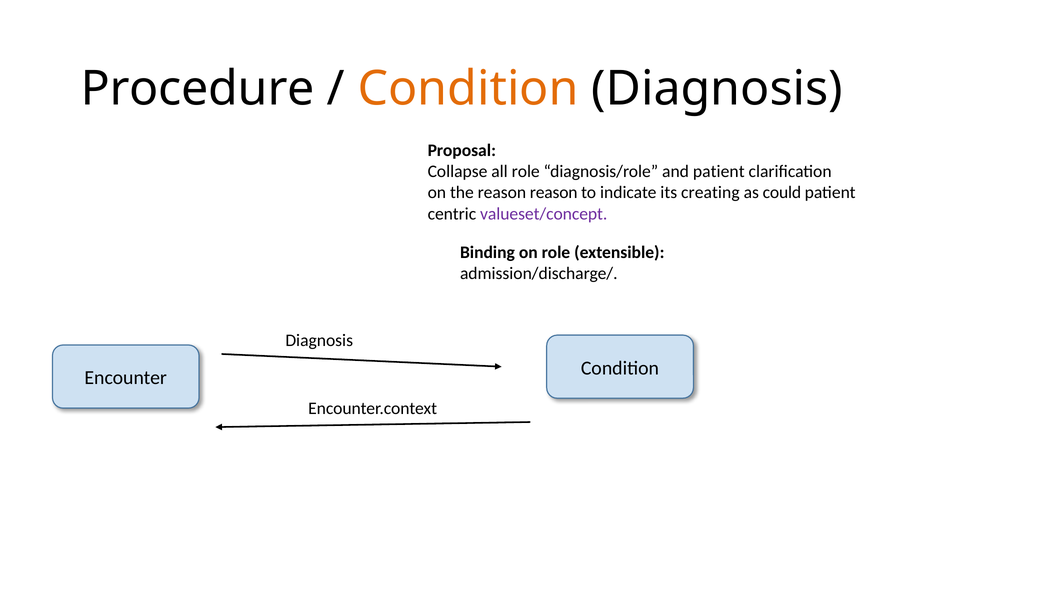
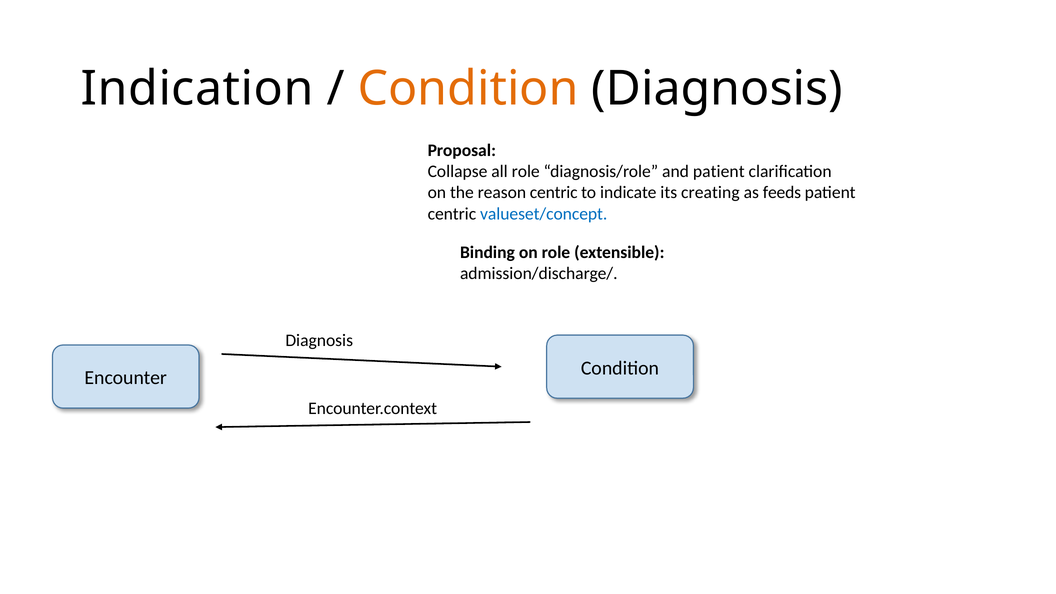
Procedure: Procedure -> Indication
reason reason: reason -> centric
could: could -> feeds
valueset/concept colour: purple -> blue
